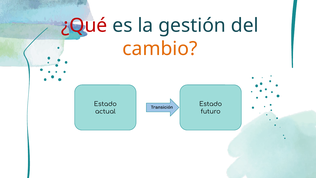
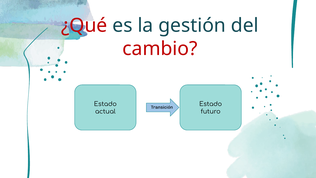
cambio colour: orange -> red
